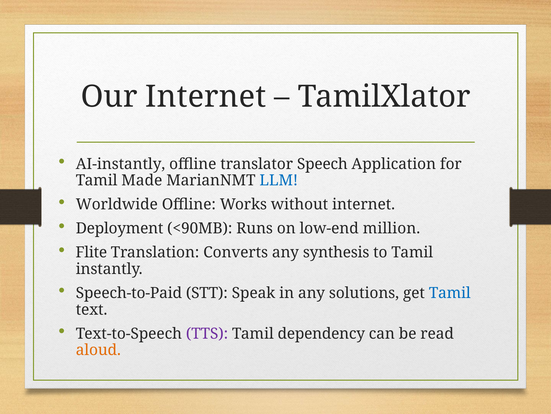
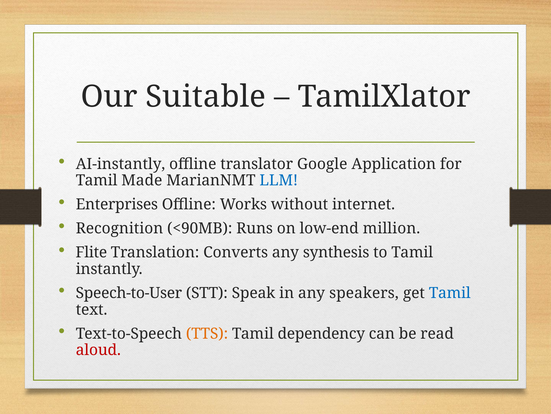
Our Internet: Internet -> Suitable
Speech: Speech -> Google
Worldwide: Worldwide -> Enterprises
Deployment: Deployment -> Recognition
Speech-to-Paid: Speech-to-Paid -> Speech-to-User
solutions: solutions -> speakers
TTS colour: purple -> orange
aloud colour: orange -> red
